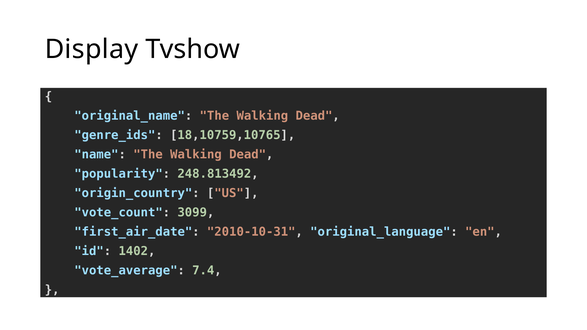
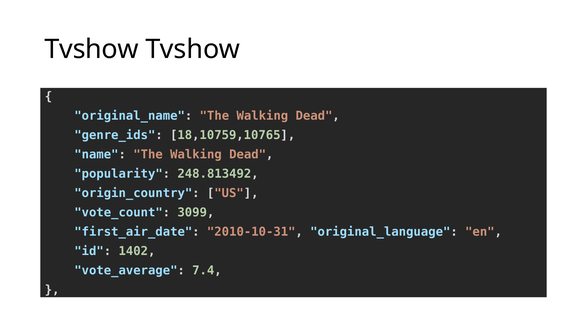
Display at (91, 49): Display -> Tvshow
